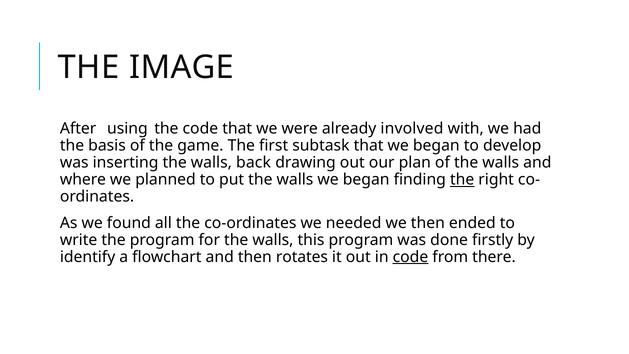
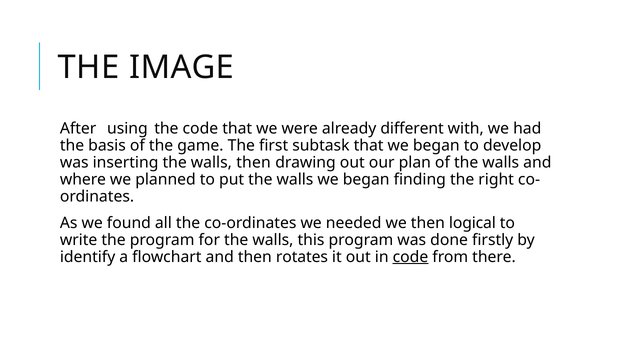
involved: involved -> different
walls back: back -> then
the at (462, 180) underline: present -> none
ended: ended -> logical
